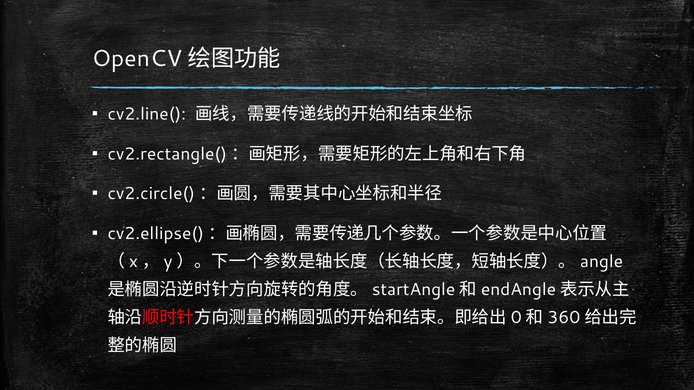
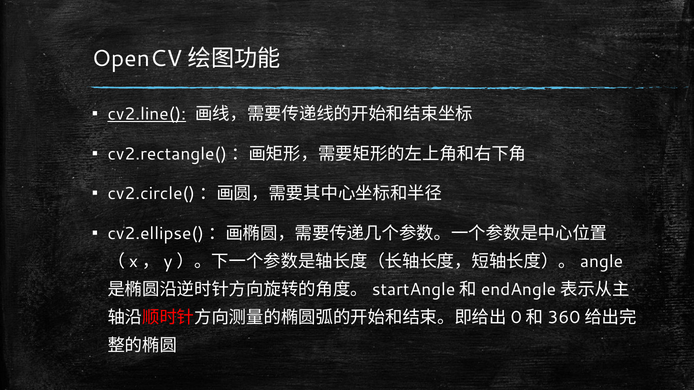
cv2.line( underline: none -> present
